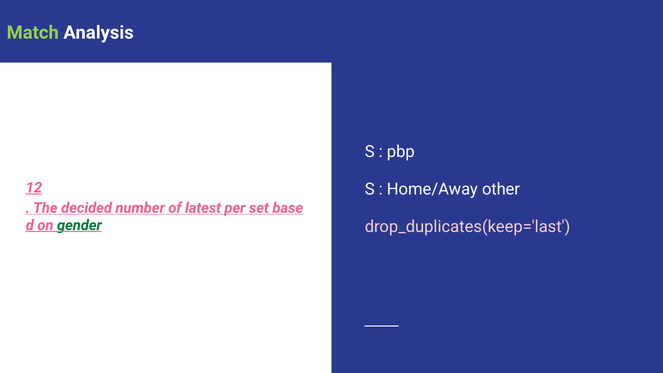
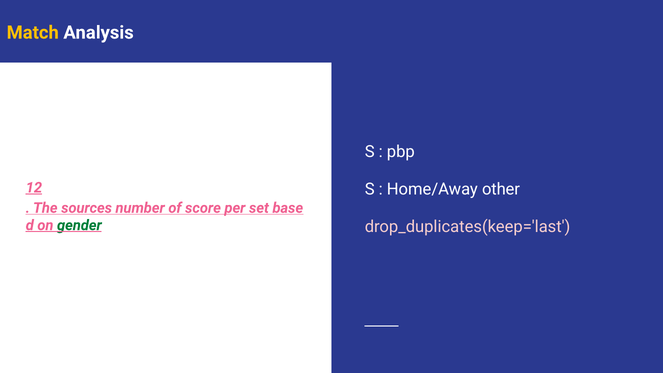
Match colour: light green -> yellow
decided: decided -> sources
latest: latest -> score
